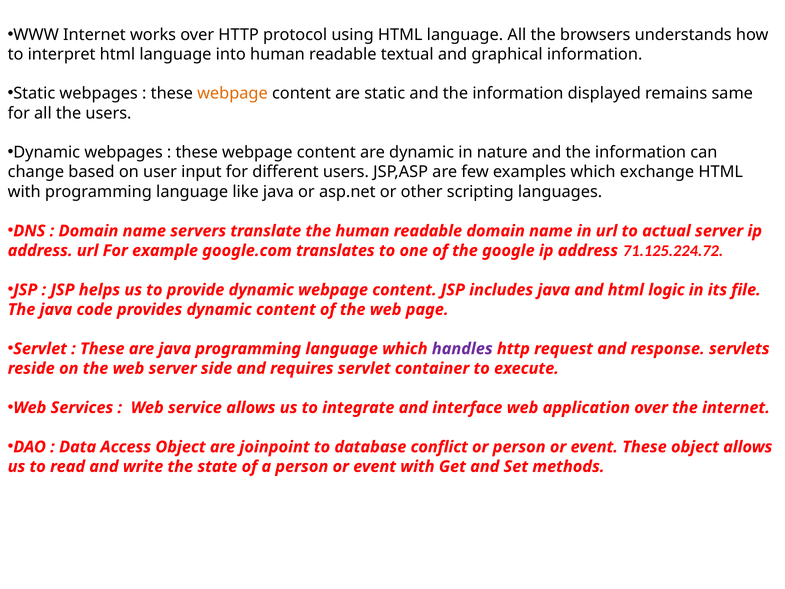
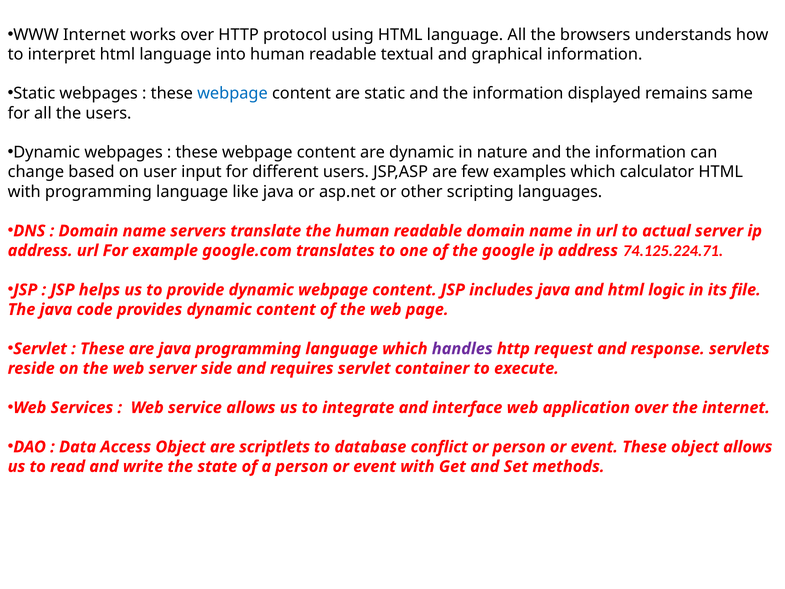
webpage at (232, 94) colour: orange -> blue
exchange: exchange -> calculator
71.125.224.72: 71.125.224.72 -> 74.125.224.71
joinpoint: joinpoint -> scriptlets
